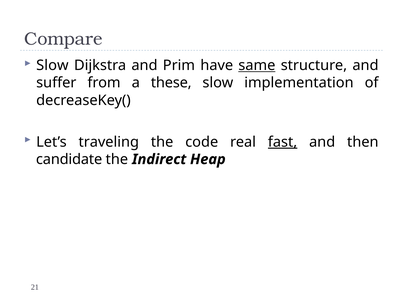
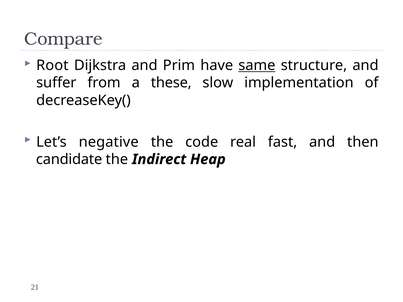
Slow at (52, 65): Slow -> Root
traveling: traveling -> negative
fast underline: present -> none
